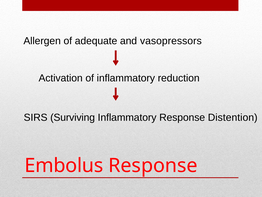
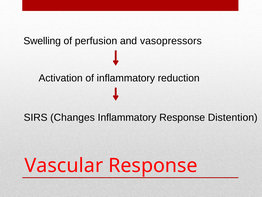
Allergen: Allergen -> Swelling
adequate: adequate -> perfusion
Surviving: Surviving -> Changes
Embolus: Embolus -> Vascular
